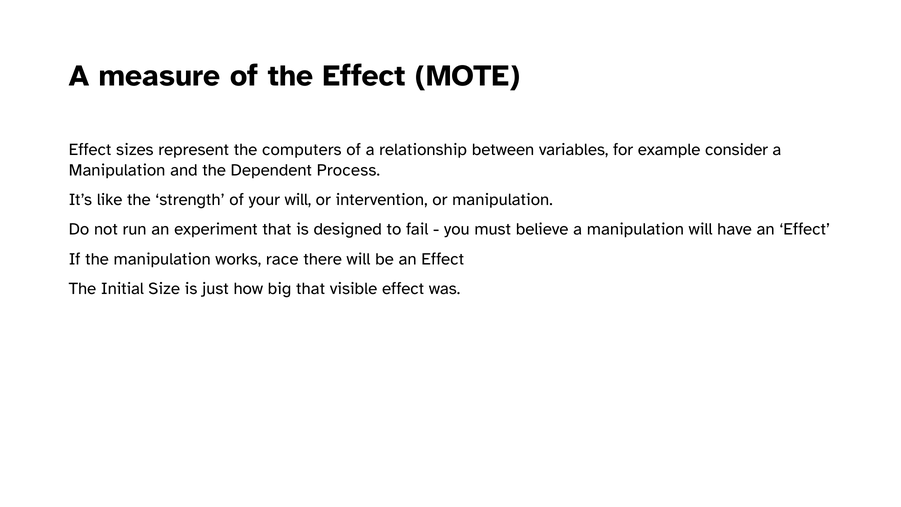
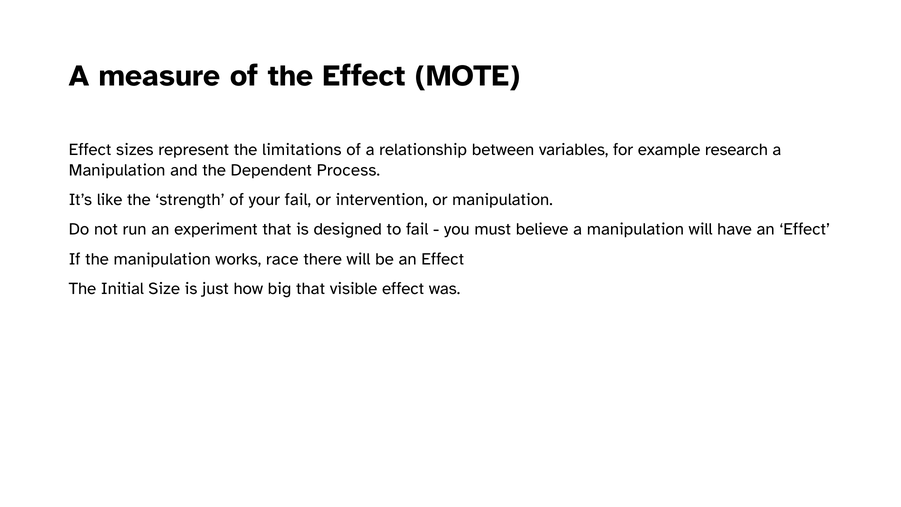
computers: computers -> limitations
consider: consider -> research
your will: will -> fail
